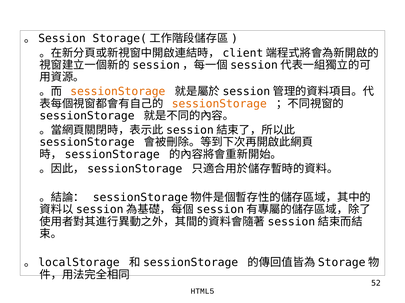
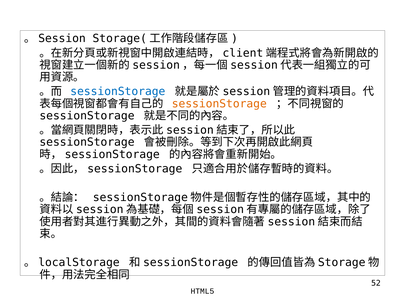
sessionStorage at (118, 92) colour: orange -> blue
